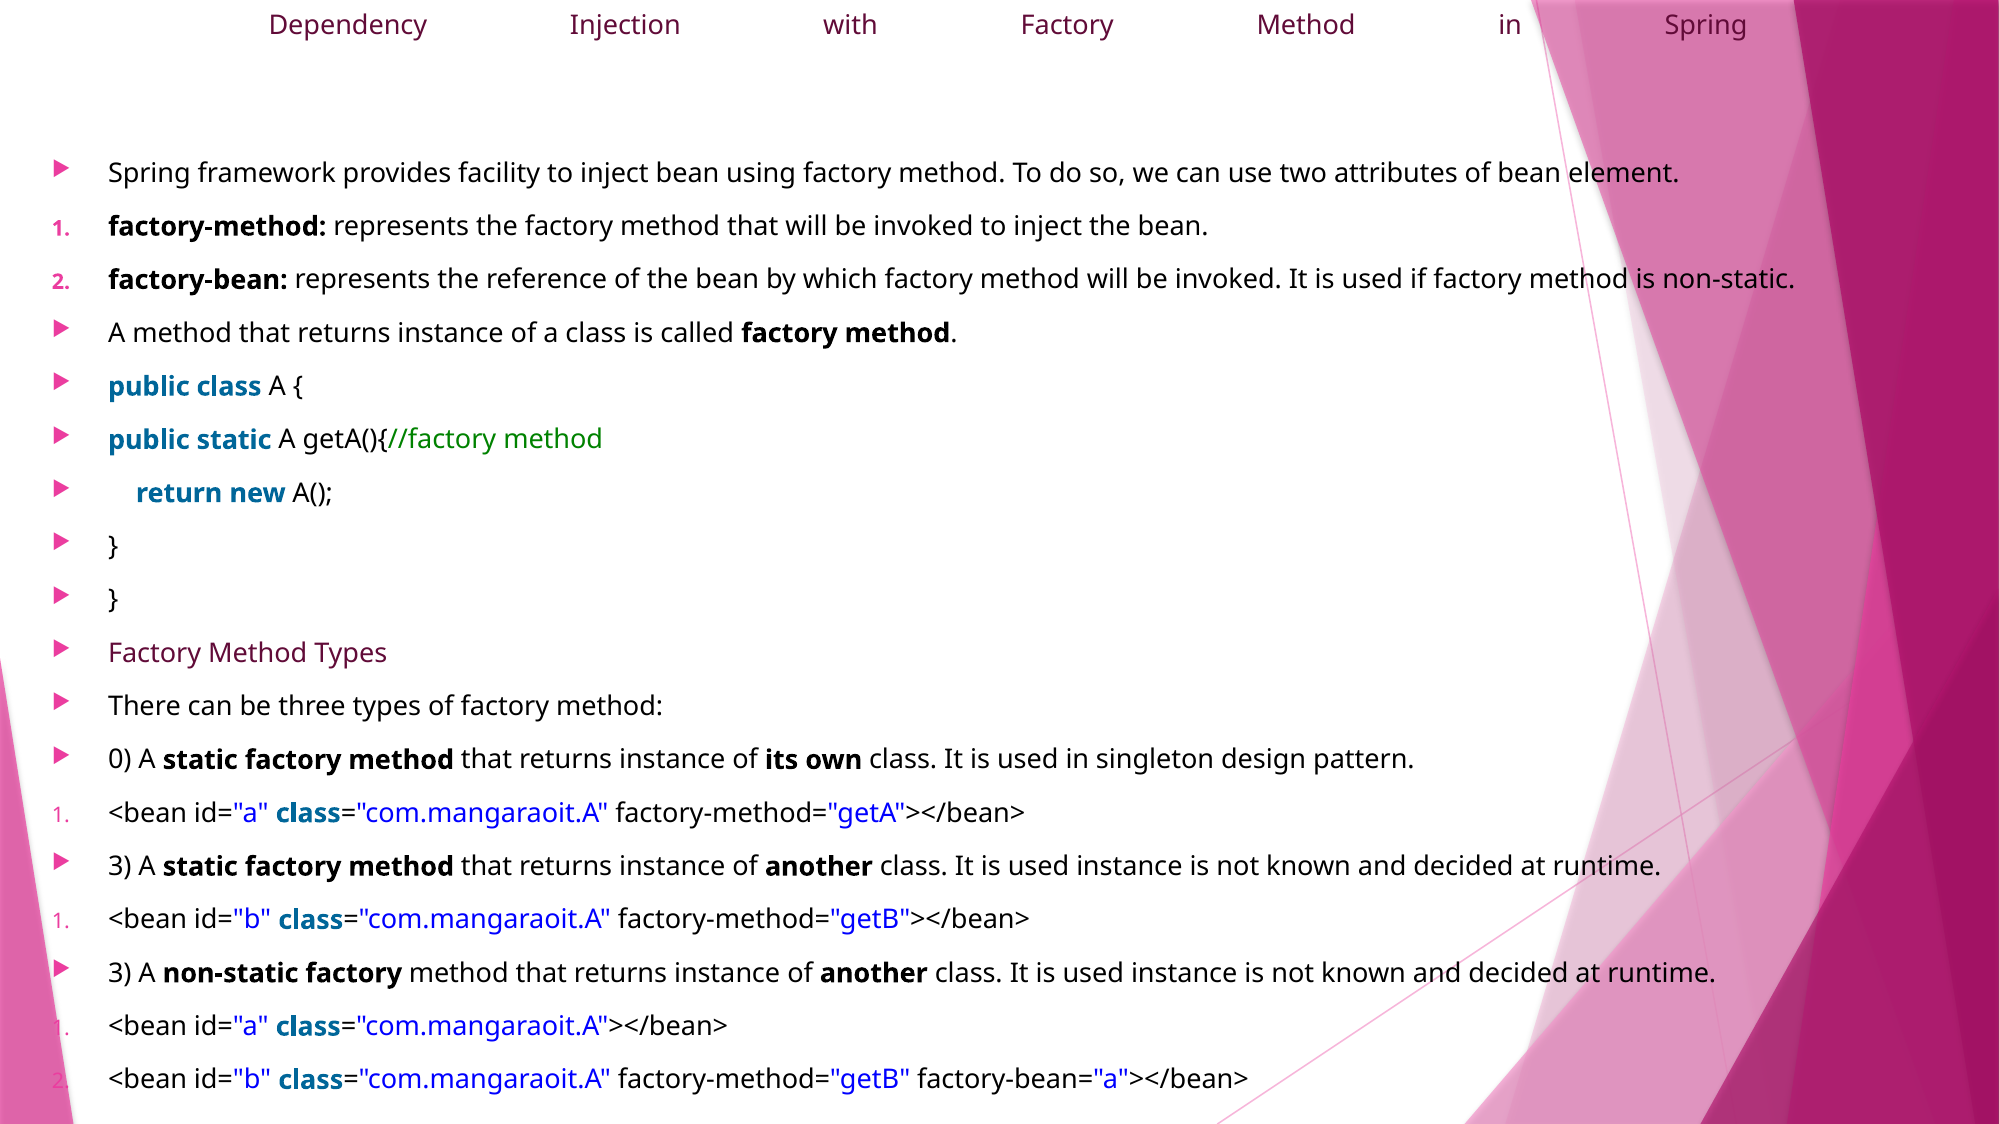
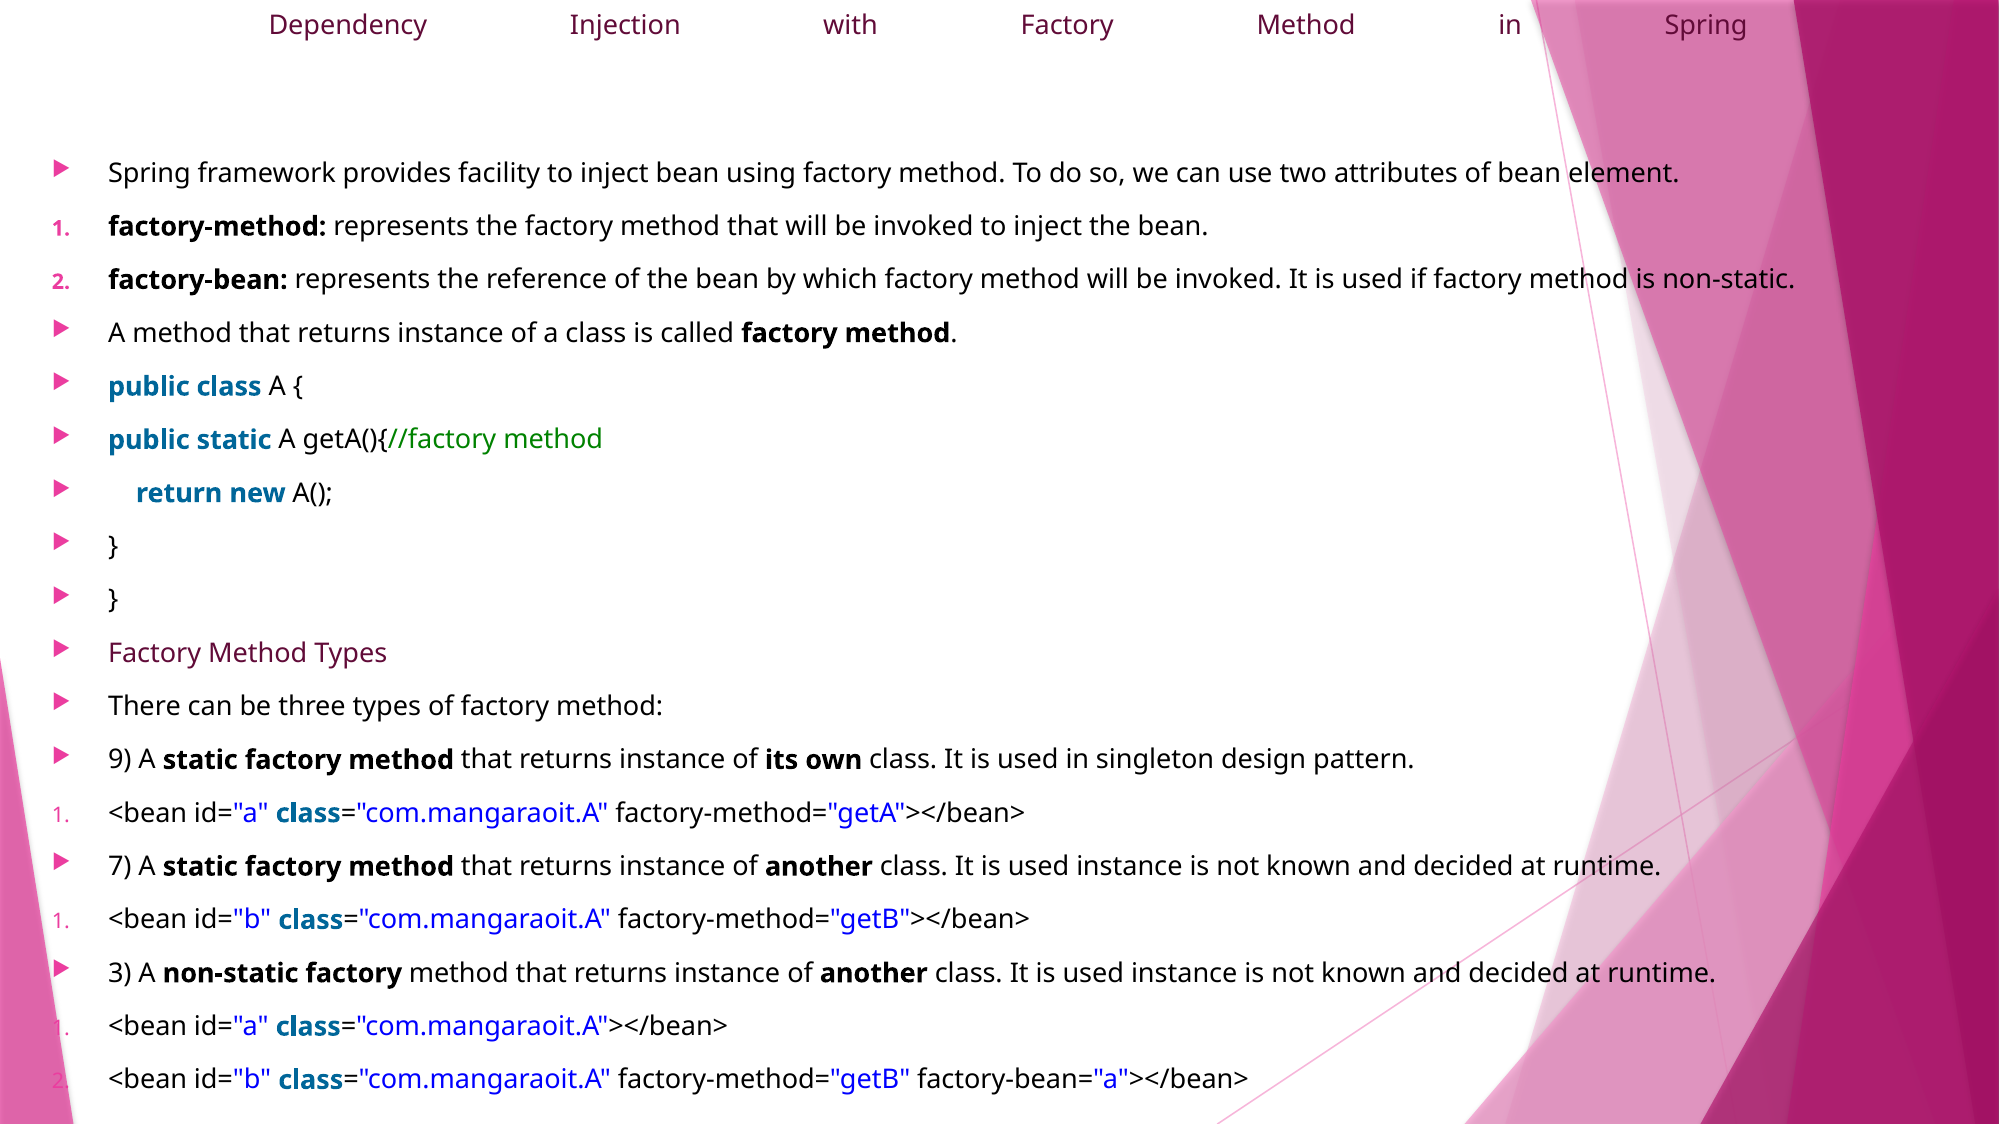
0: 0 -> 9
3 at (120, 867): 3 -> 7
